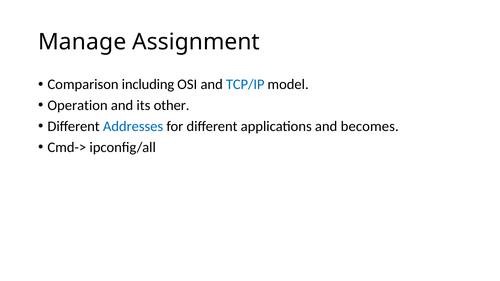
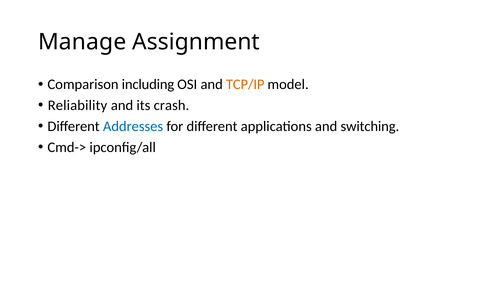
TCP/IP colour: blue -> orange
Operation: Operation -> Reliability
other: other -> crash
becomes: becomes -> switching
